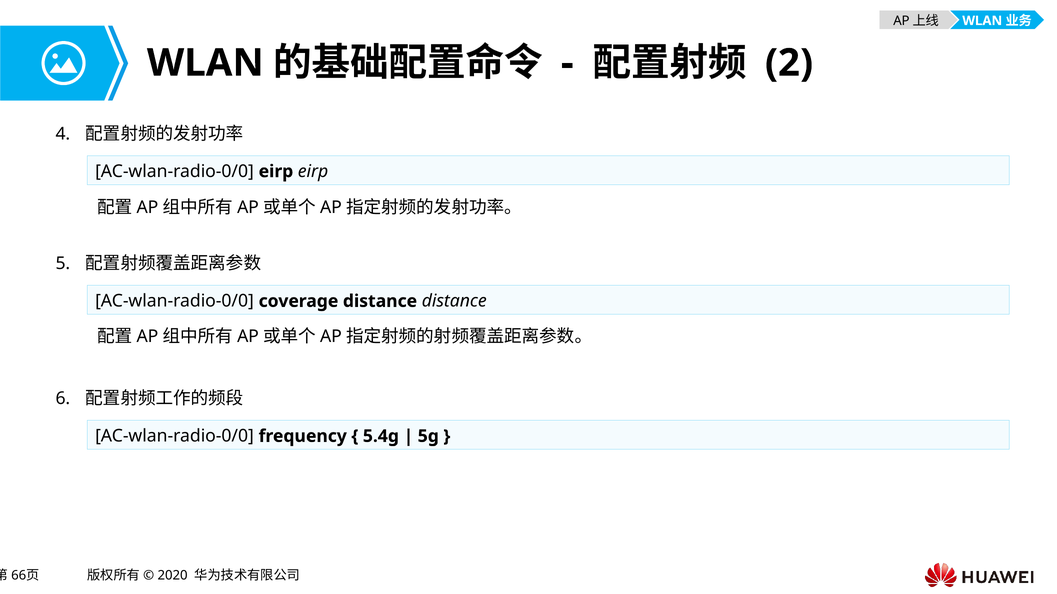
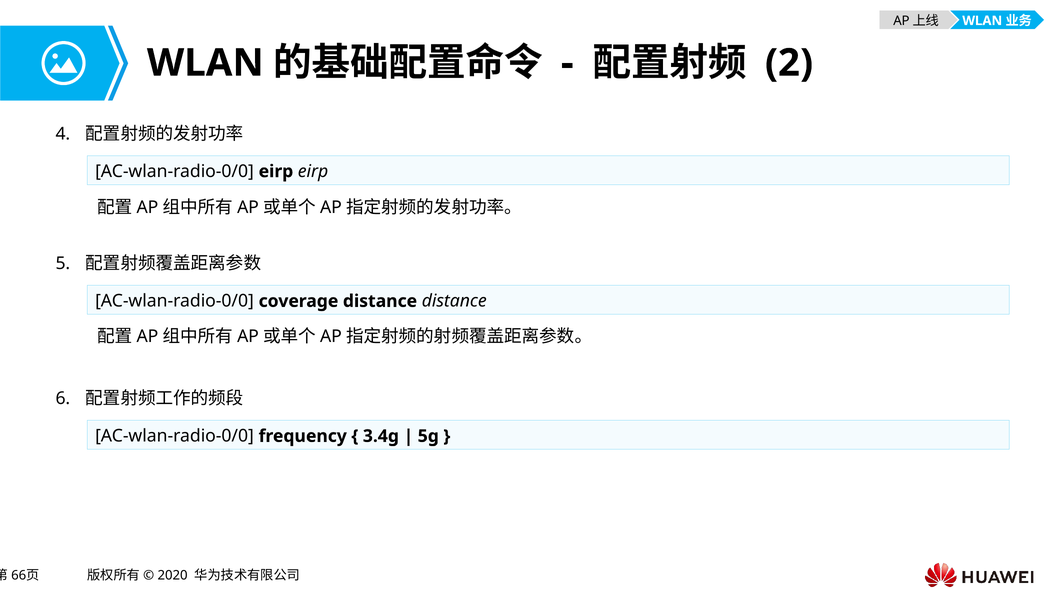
5.4g: 5.4g -> 3.4g
